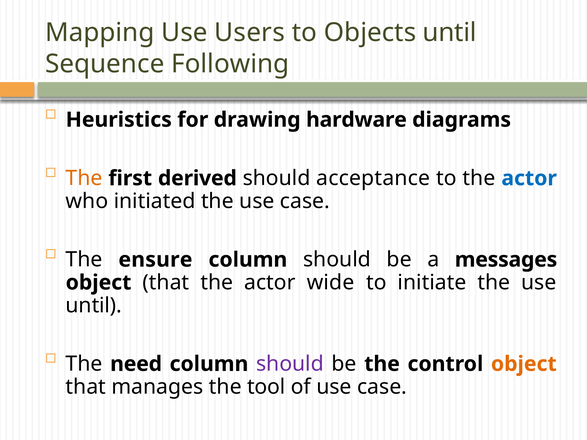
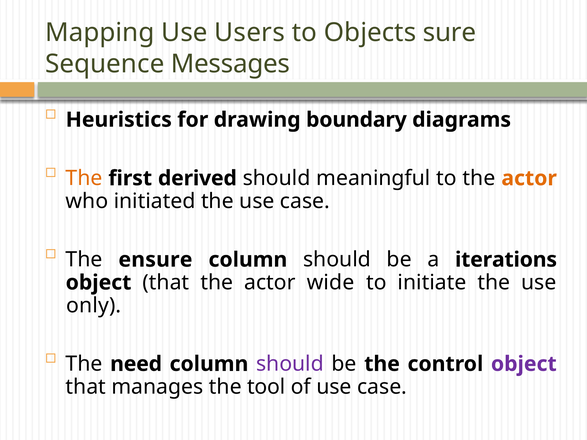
Objects until: until -> sure
Following: Following -> Messages
hardware: hardware -> boundary
acceptance: acceptance -> meaningful
actor at (529, 178) colour: blue -> orange
messages: messages -> iterations
until at (94, 306): until -> only
object at (524, 364) colour: orange -> purple
